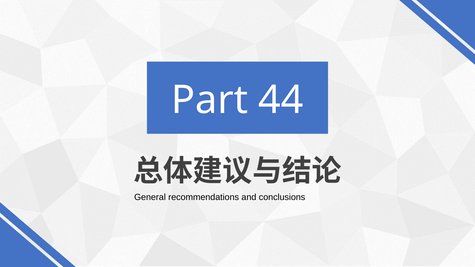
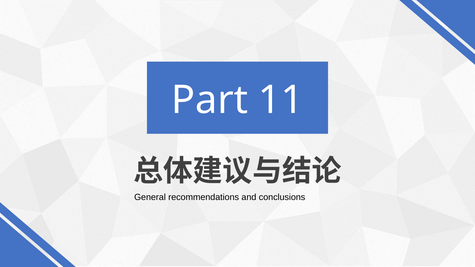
44: 44 -> 11
